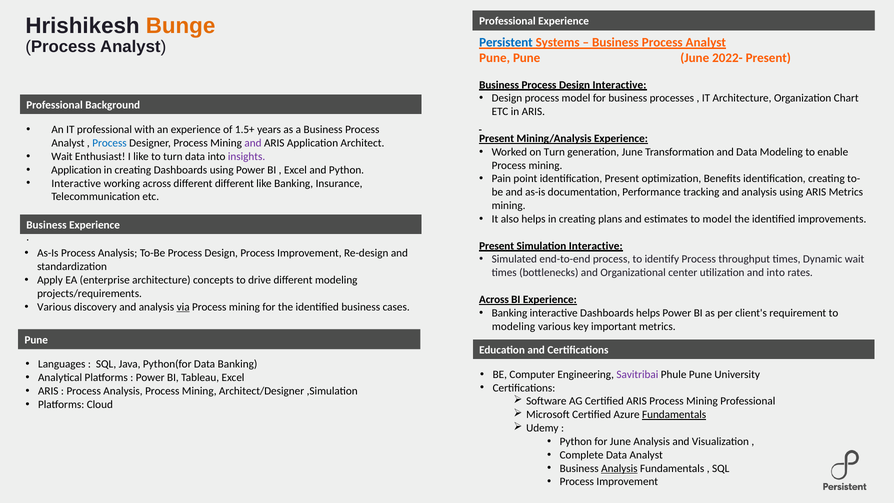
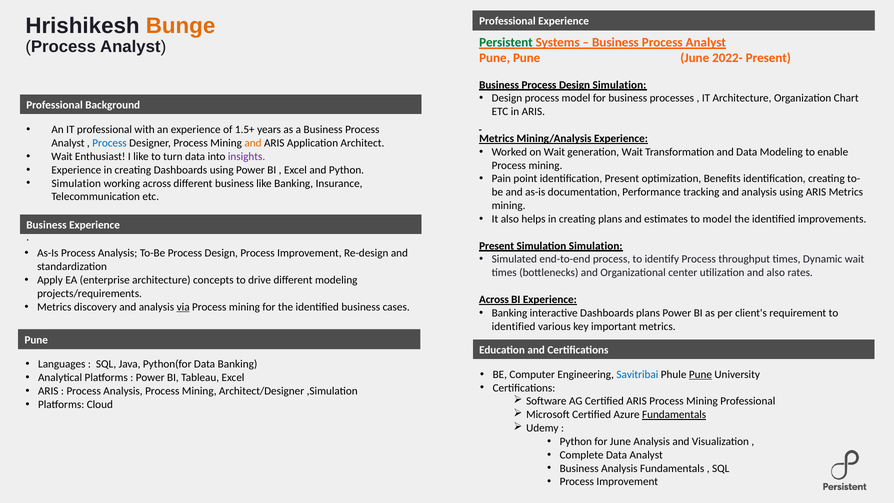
Persistent colour: blue -> green
Design Interactive: Interactive -> Simulation
Present at (497, 139): Present -> Metrics
and at (253, 143) colour: purple -> orange
on Turn: Turn -> Wait
generation June: June -> Wait
Application at (76, 170): Application -> Experience
Interactive at (76, 183): Interactive -> Simulation
different different: different -> business
Simulation Interactive: Interactive -> Simulation
and into: into -> also
Various at (54, 307): Various -> Metrics
Dashboards helps: helps -> plans
modeling at (514, 326): modeling -> identified
Savitribai colour: purple -> blue
Pune at (700, 374) underline: none -> present
Analysis at (619, 468) underline: present -> none
